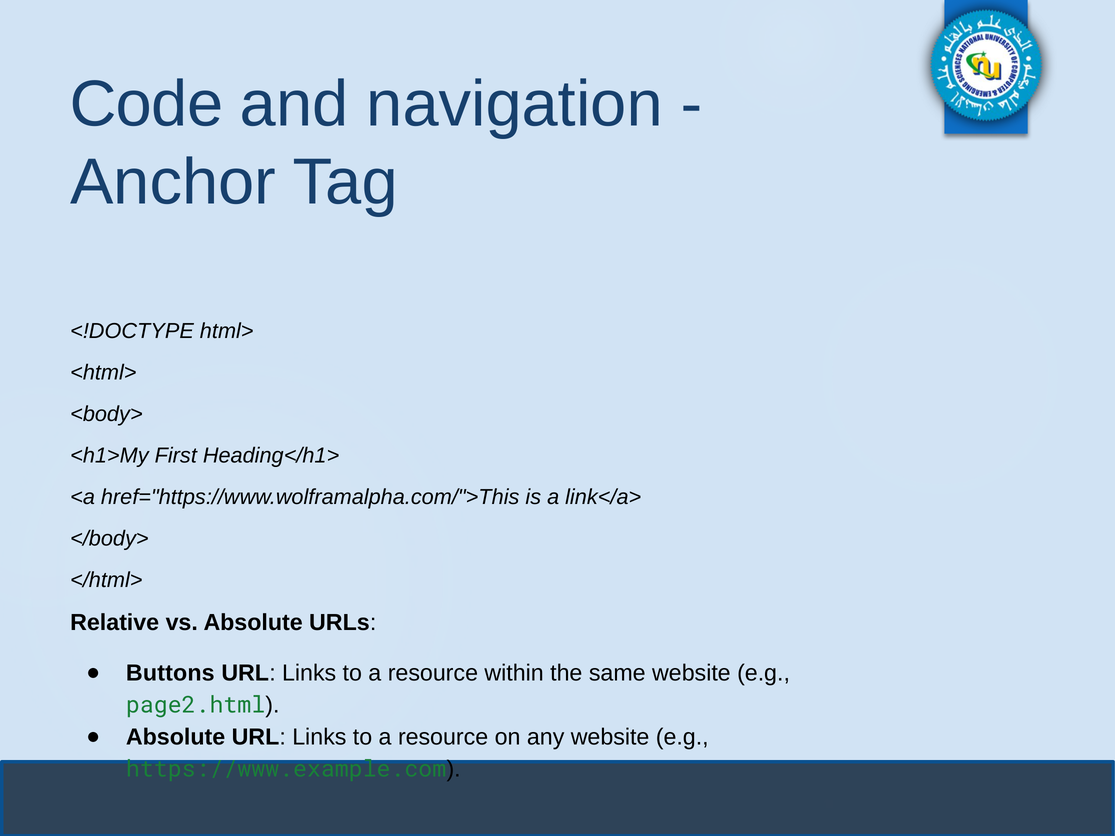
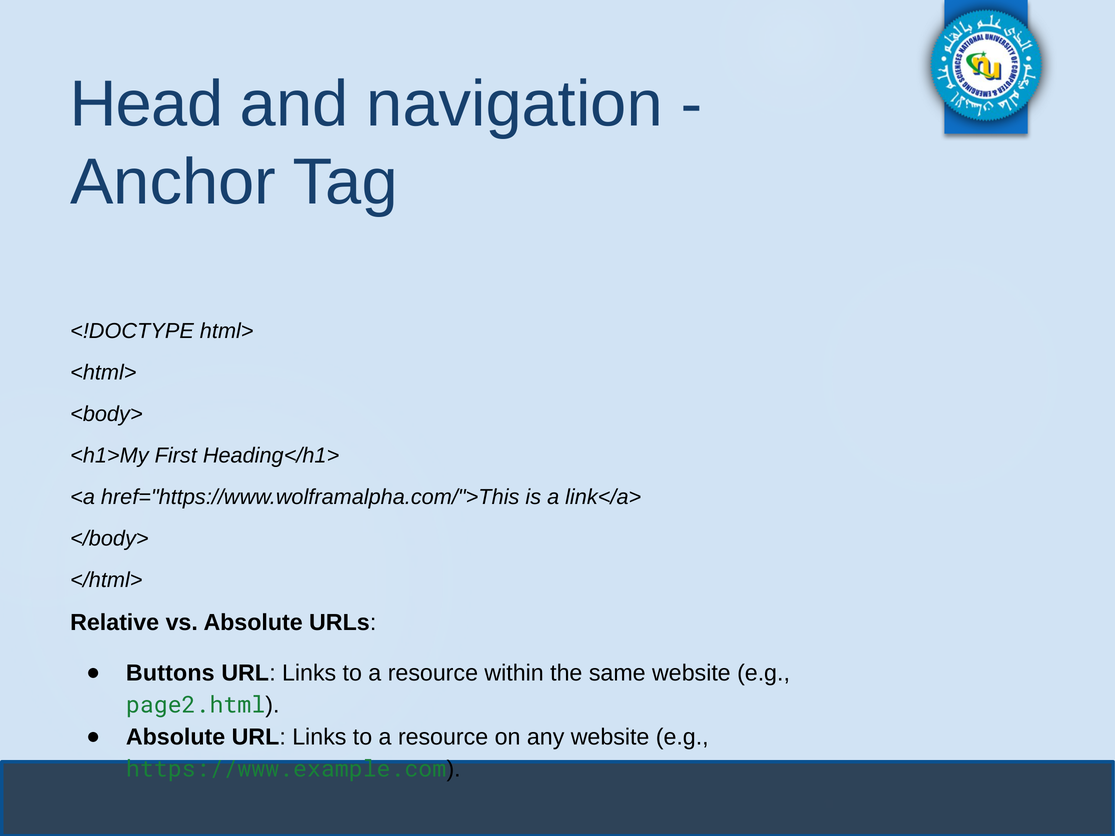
Code: Code -> Head
